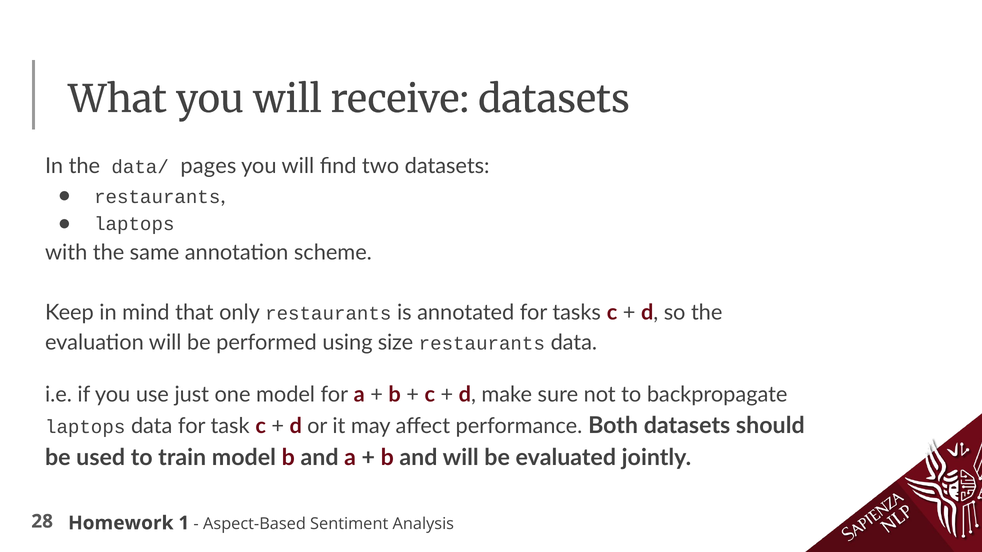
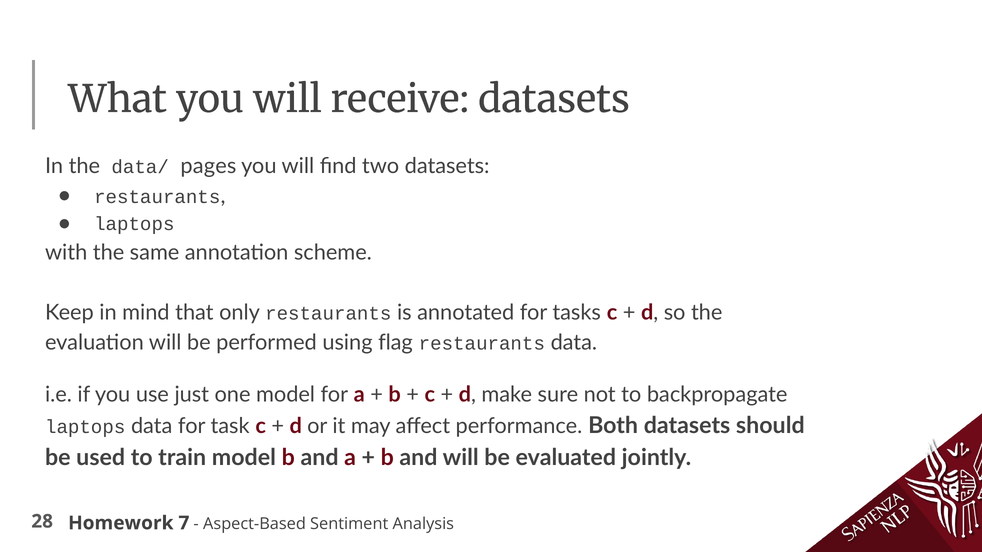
size: size -> flag
1: 1 -> 7
